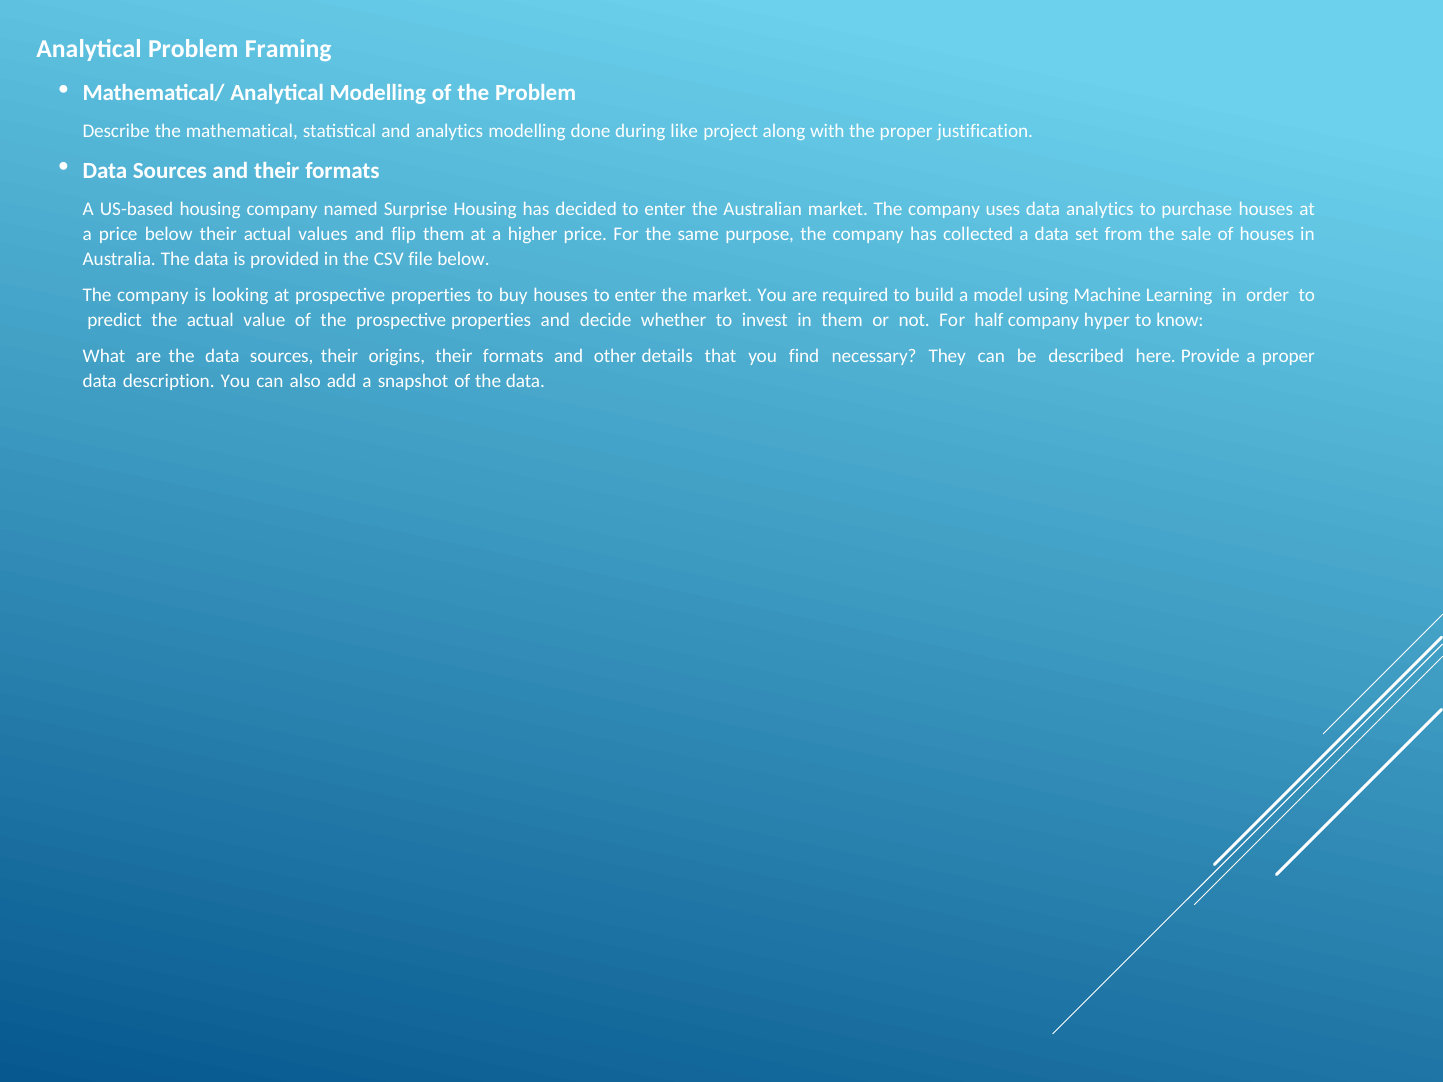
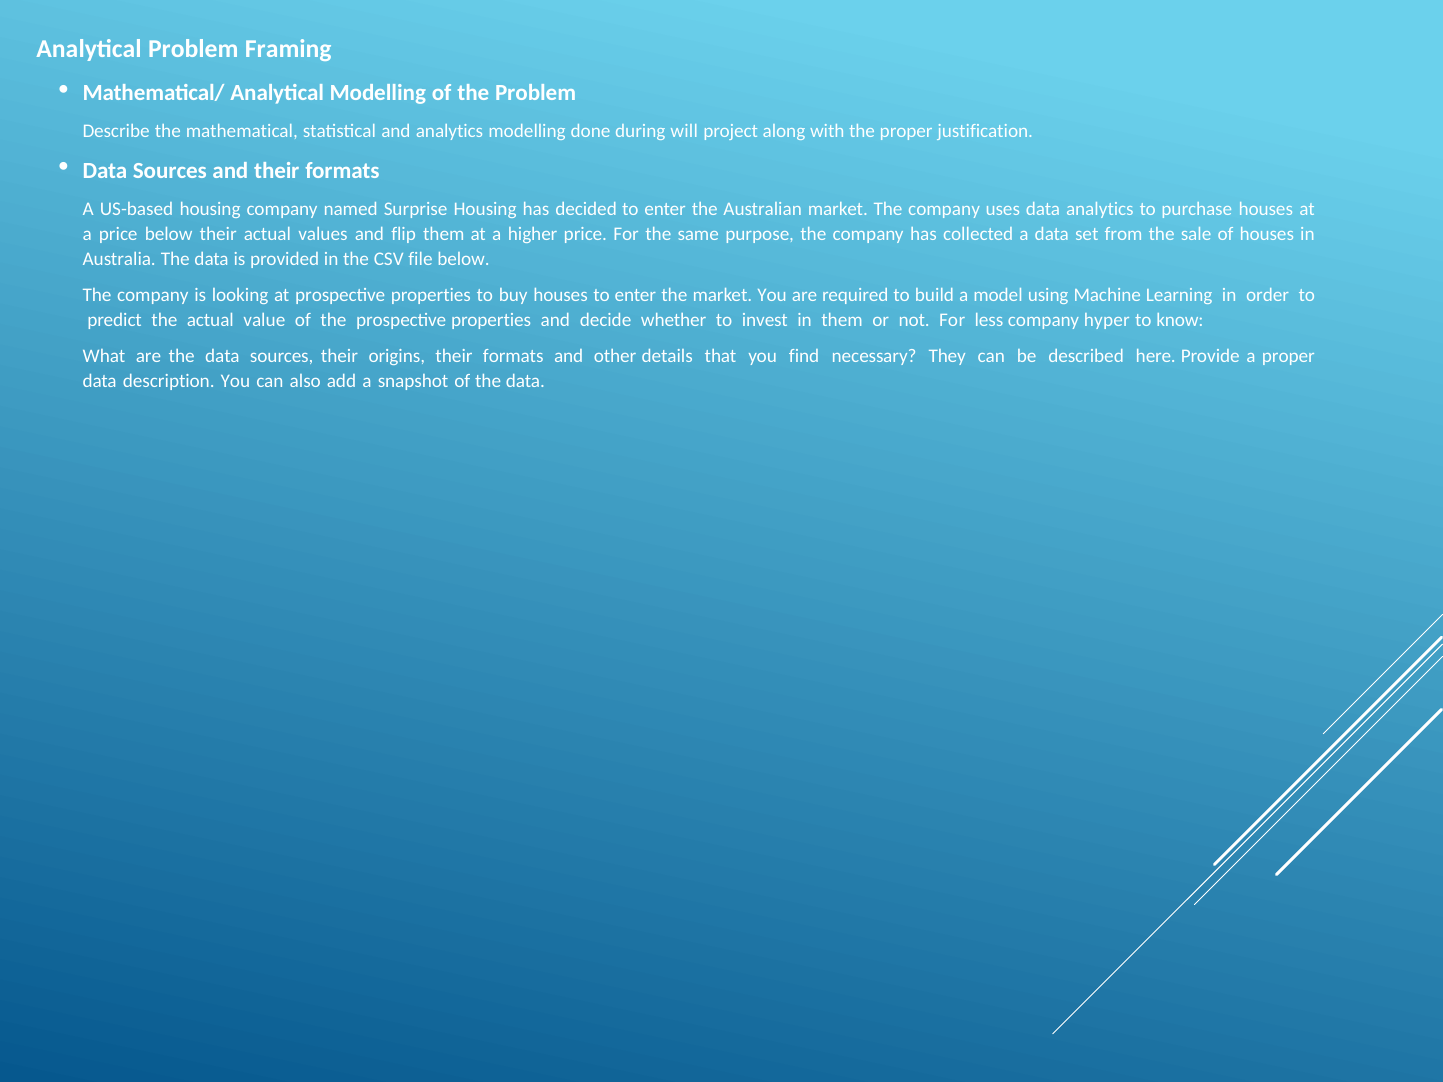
like: like -> will
half: half -> less
